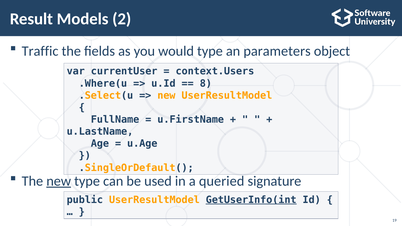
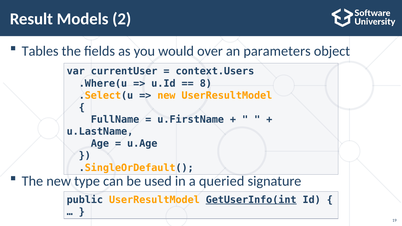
Traffic: Traffic -> Tables
would type: type -> over
new at (59, 181) underline: present -> none
